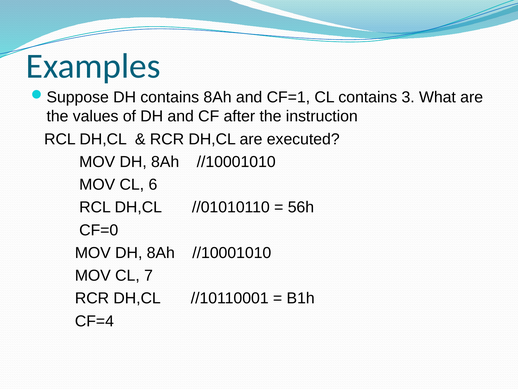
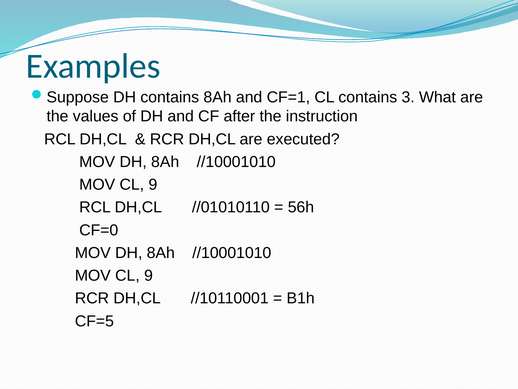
6 at (153, 184): 6 -> 9
7 at (149, 275): 7 -> 9
CF=4: CF=4 -> CF=5
